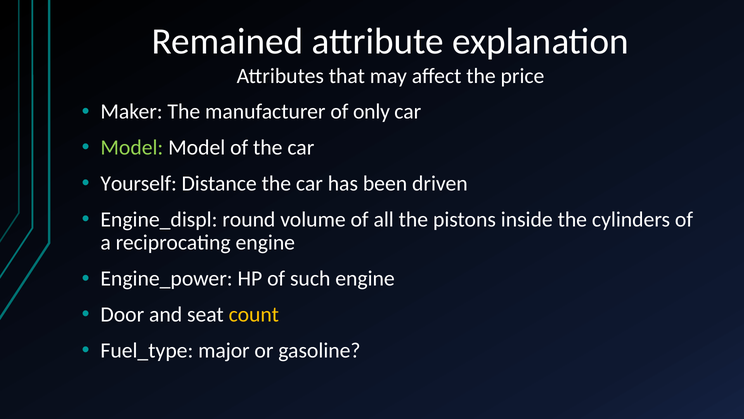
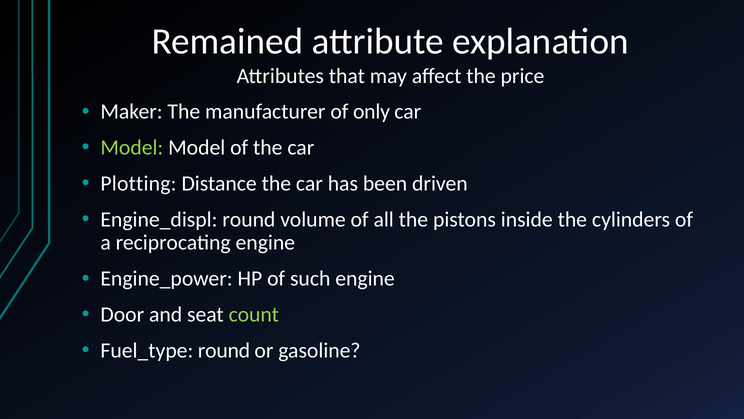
Yourself: Yourself -> Plotting
count colour: yellow -> light green
Fuel_type major: major -> round
